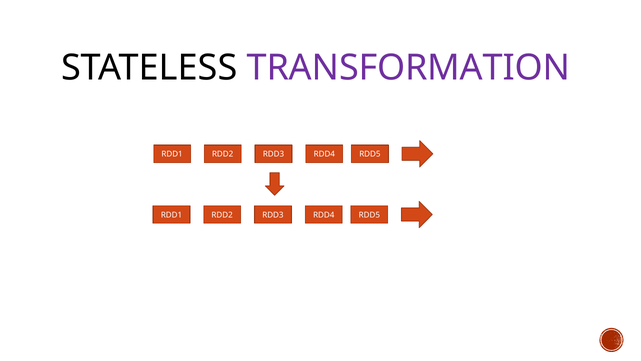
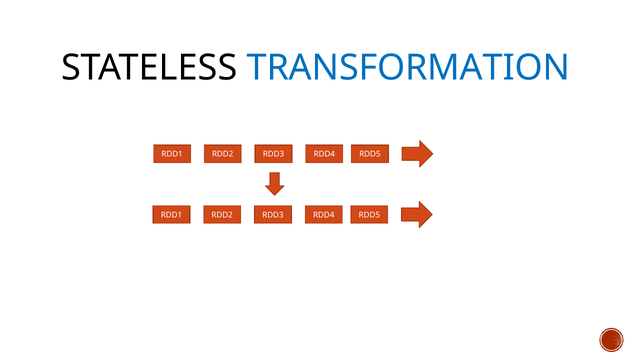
TRANSFORMATION colour: purple -> blue
